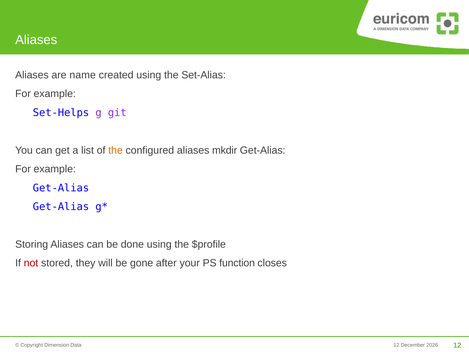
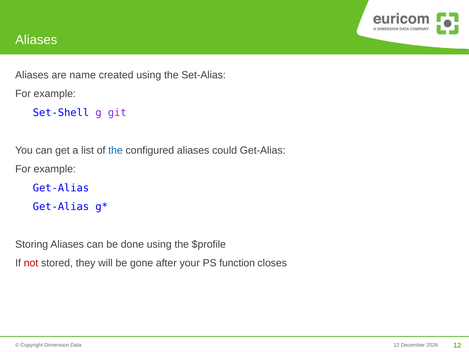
Set-Helps: Set-Helps -> Set-Shell
the at (115, 150) colour: orange -> blue
mkdir: mkdir -> could
